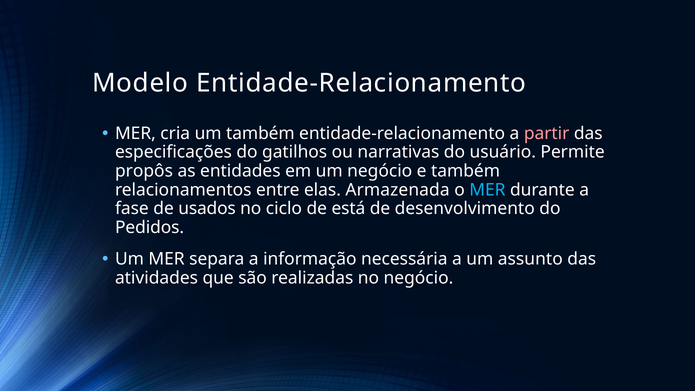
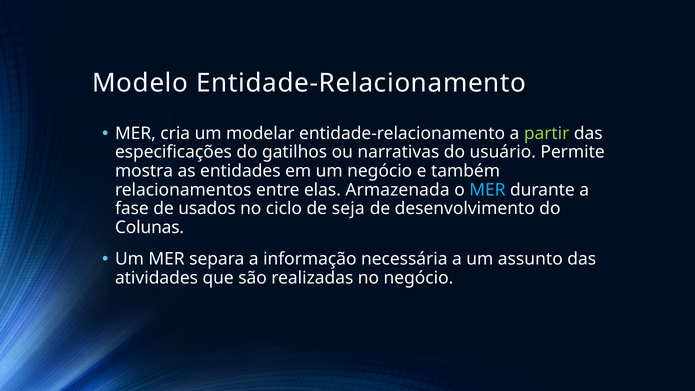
um também: também -> modelar
partir colour: pink -> light green
propôs: propôs -> mostra
está: está -> seja
Pedidos: Pedidos -> Colunas
